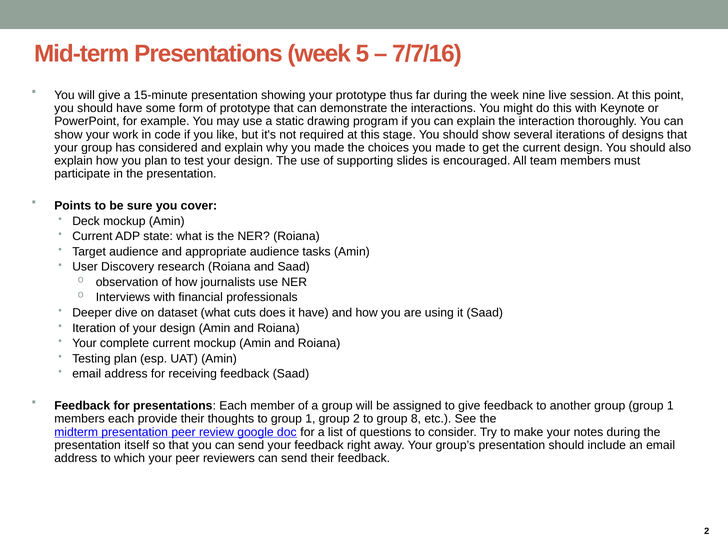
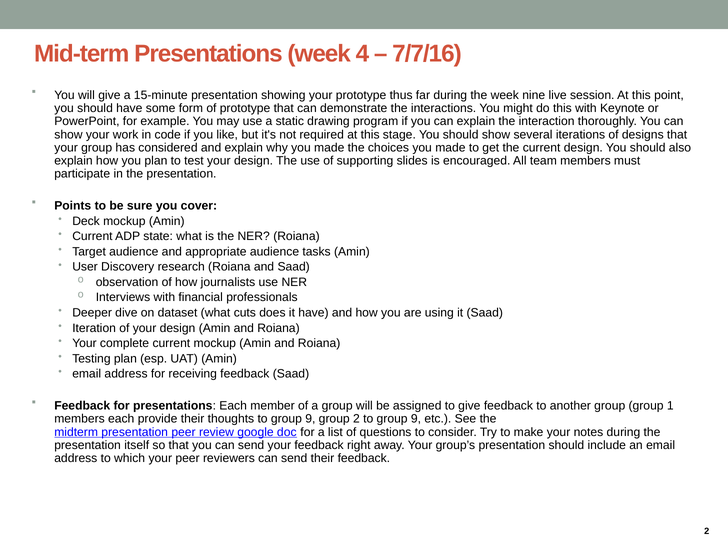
5: 5 -> 4
thoughts to group 1: 1 -> 9
2 to group 8: 8 -> 9
